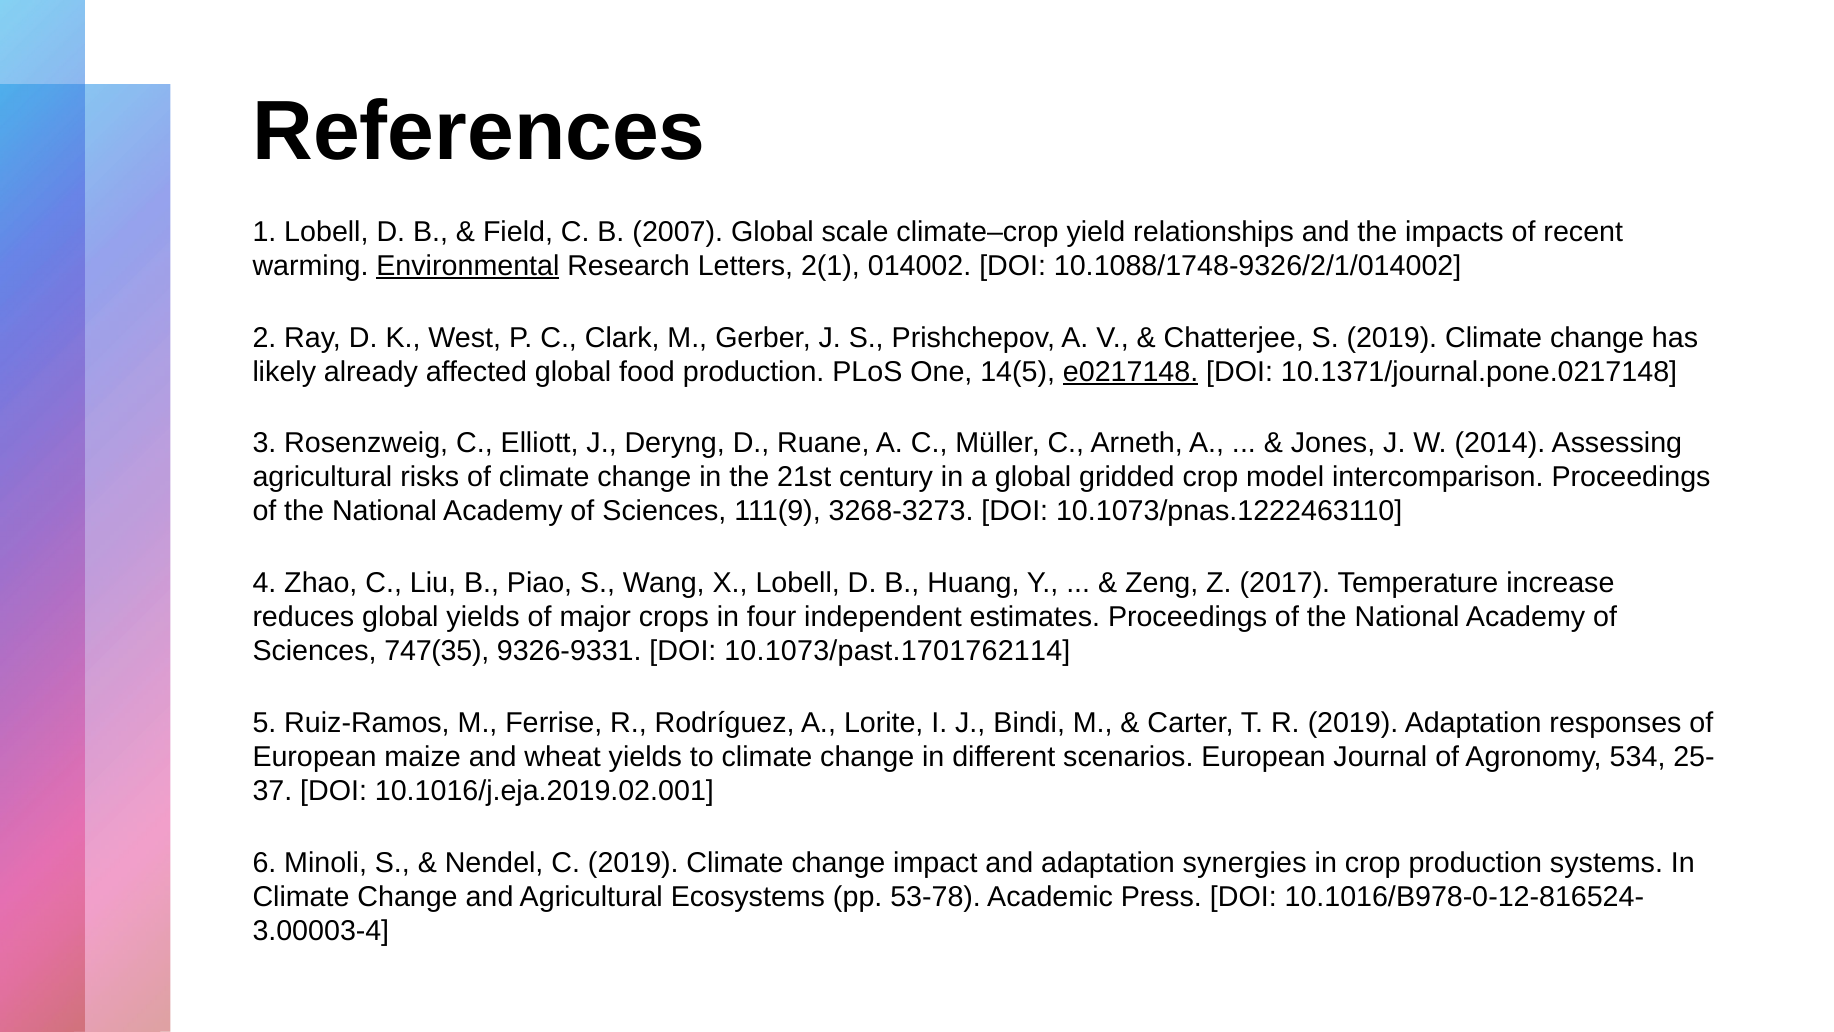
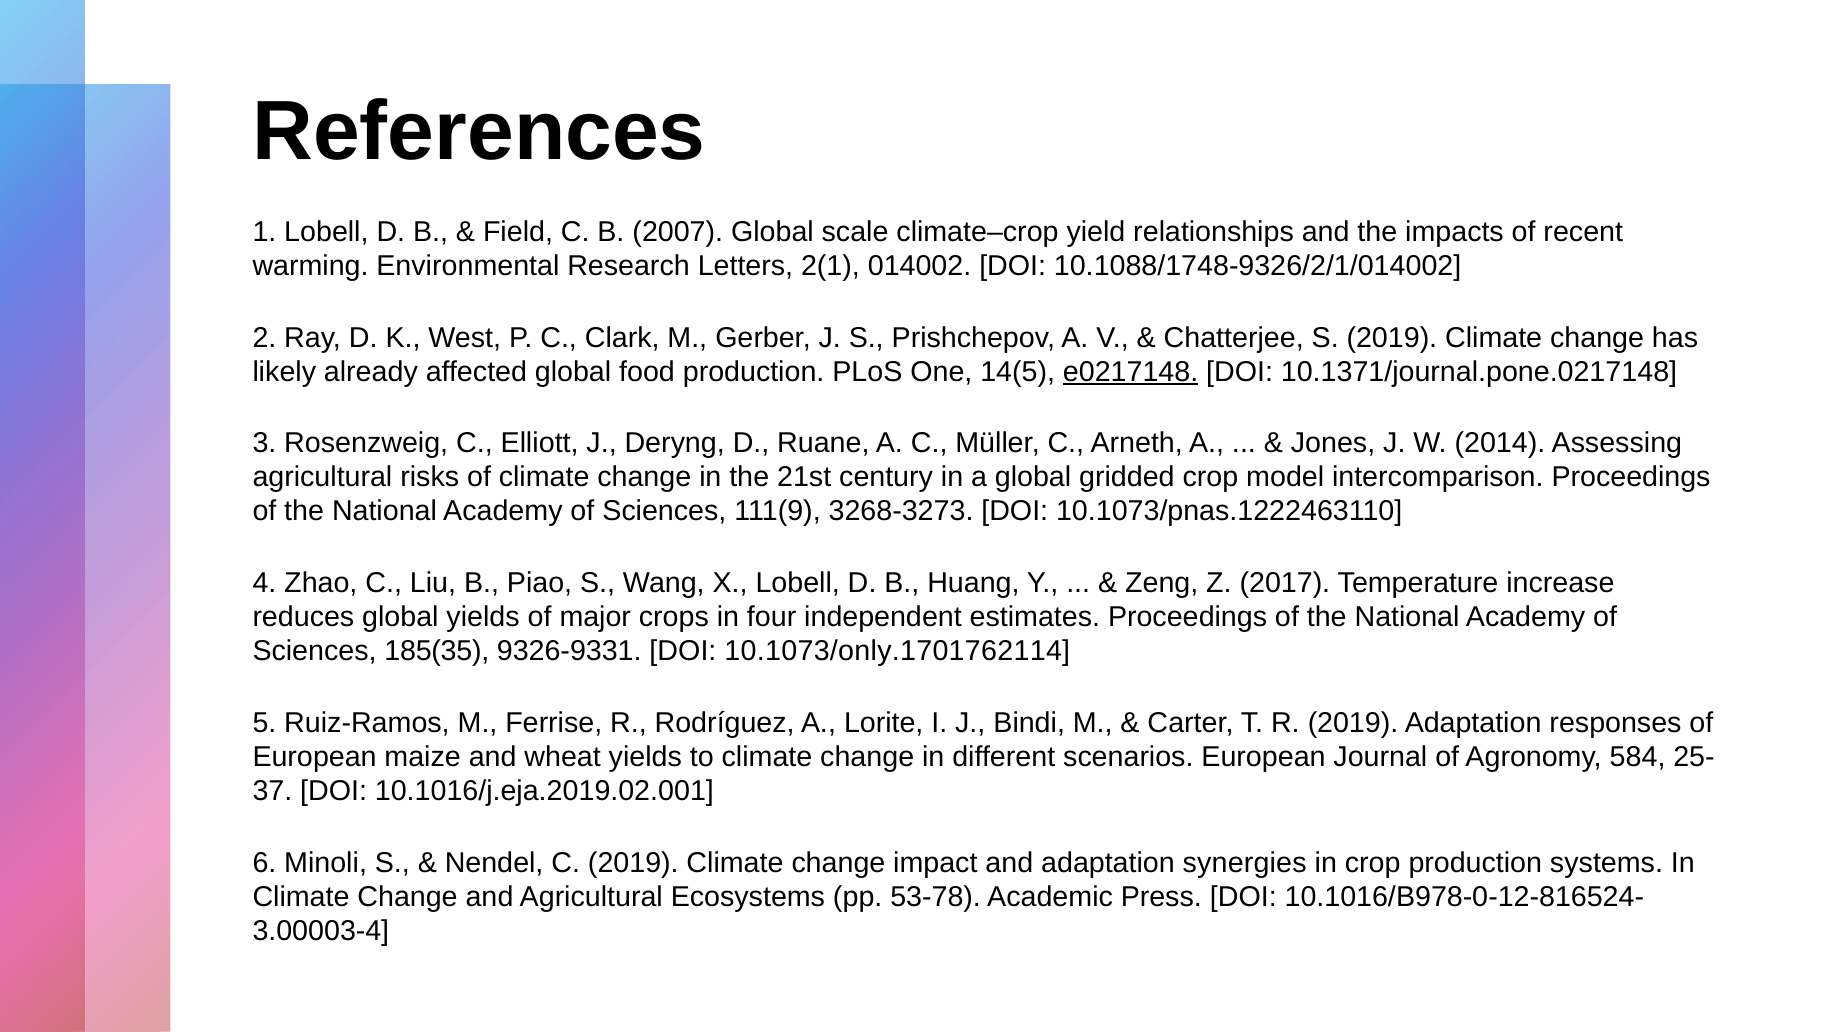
Environmental underline: present -> none
747(35: 747(35 -> 185(35
10.1073/past.1701762114: 10.1073/past.1701762114 -> 10.1073/only.1701762114
534: 534 -> 584
